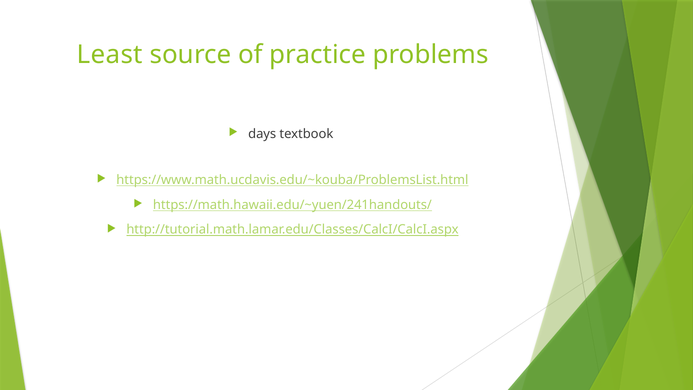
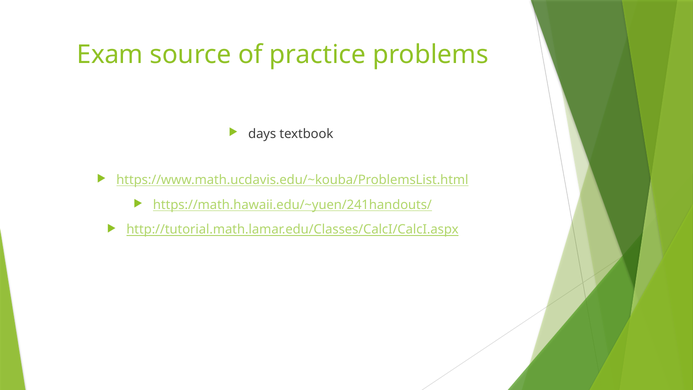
Least: Least -> Exam
